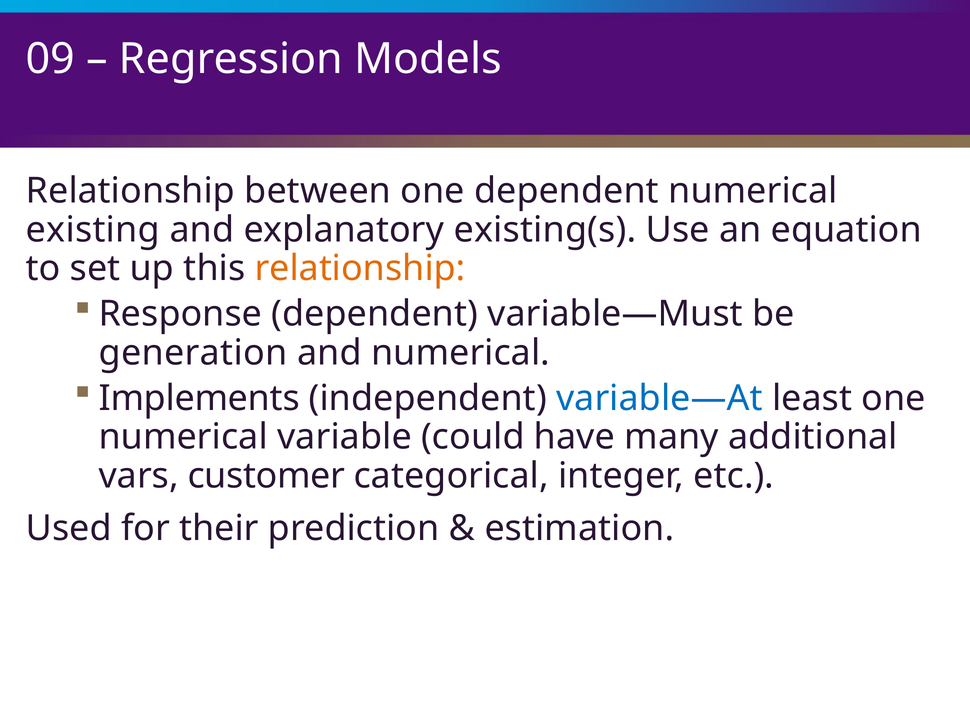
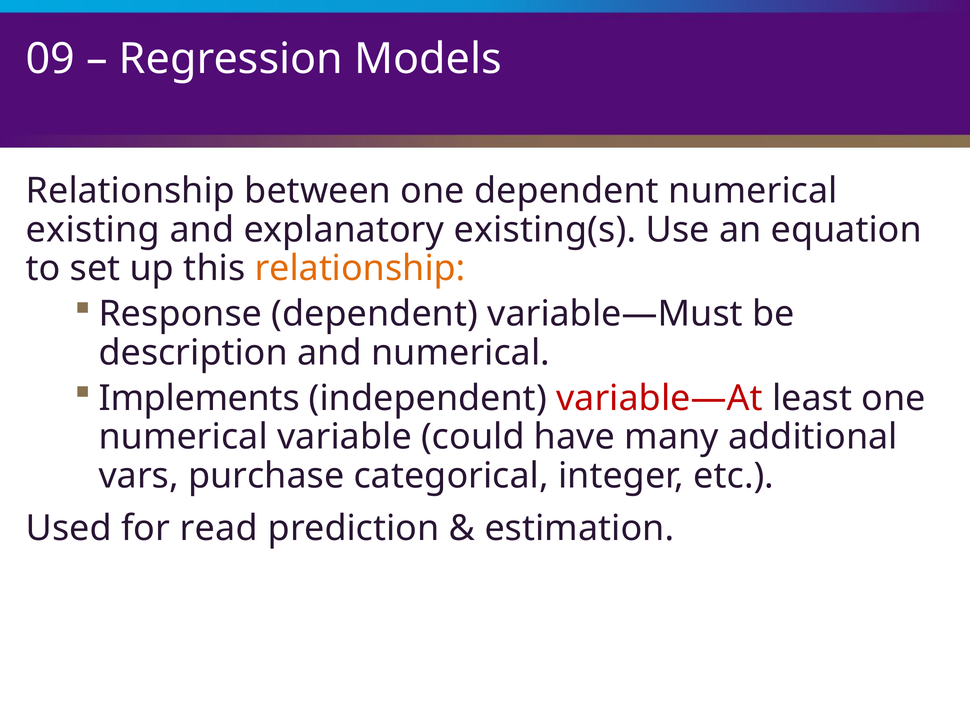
generation: generation -> description
variable—At colour: blue -> red
customer: customer -> purchase
their: their -> read
